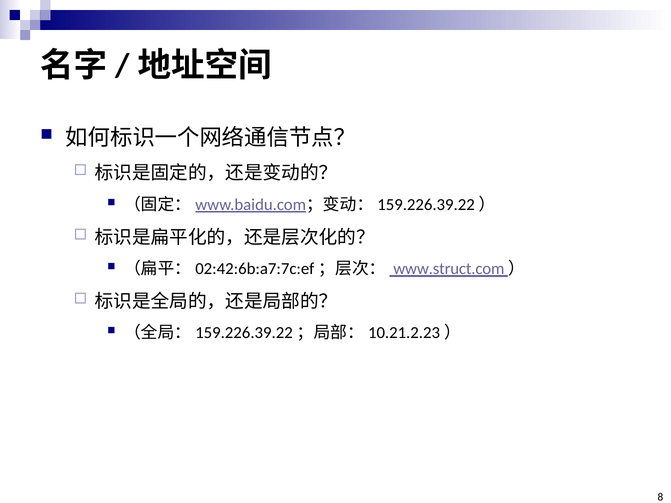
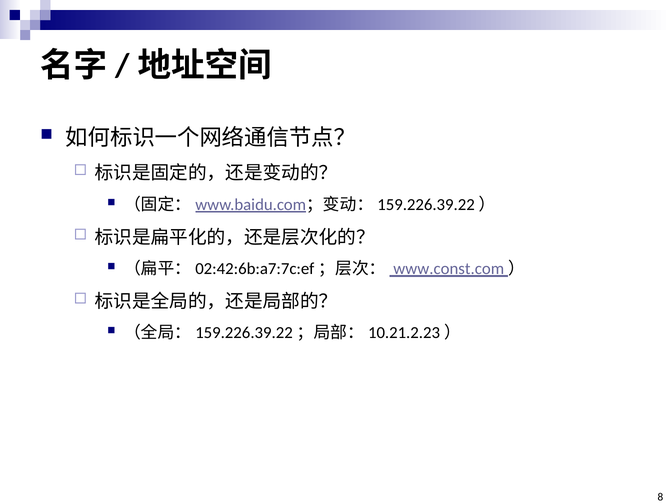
www.struct.com: www.struct.com -> www.const.com
